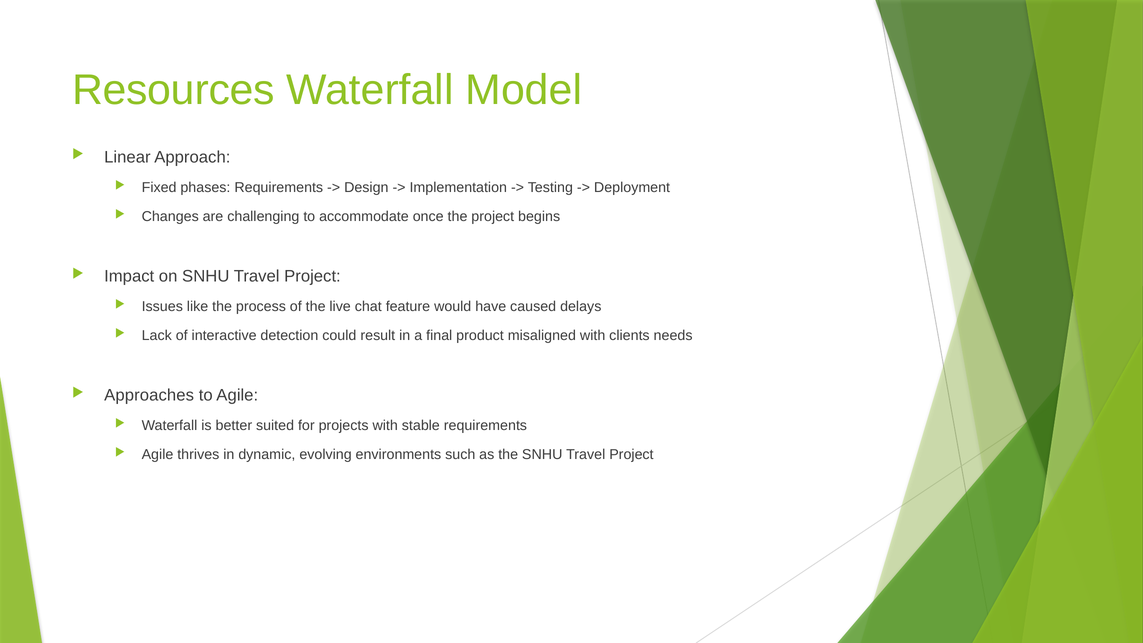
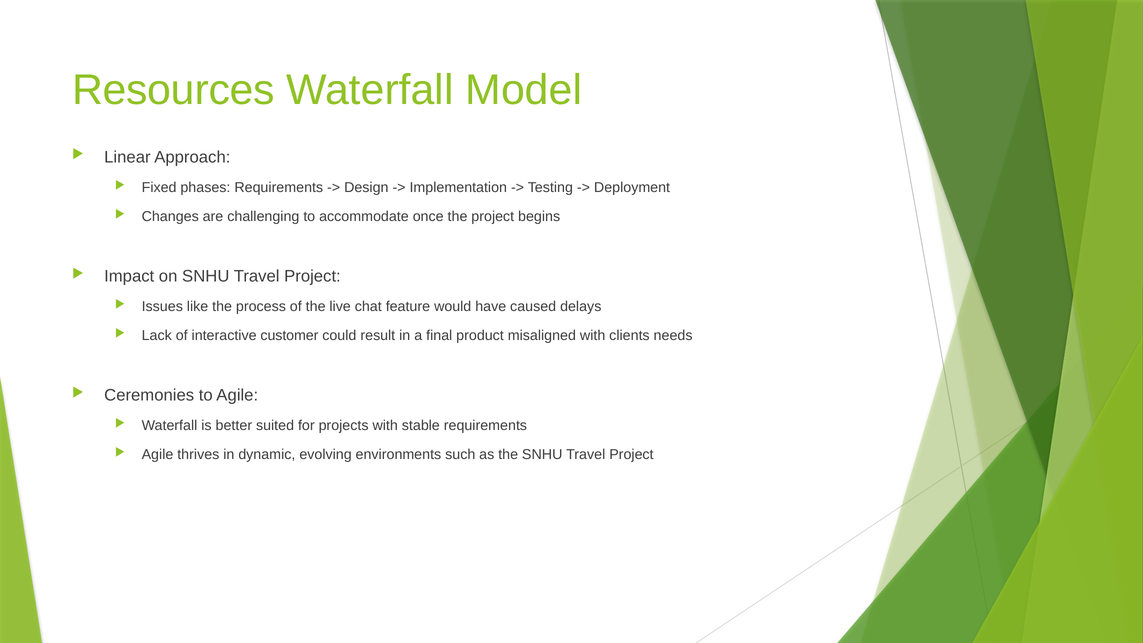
detection: detection -> customer
Approaches: Approaches -> Ceremonies
